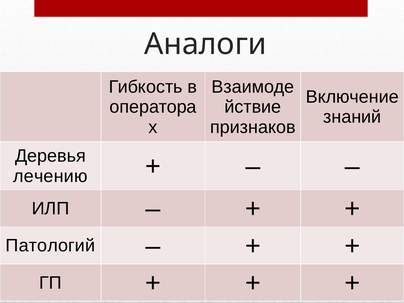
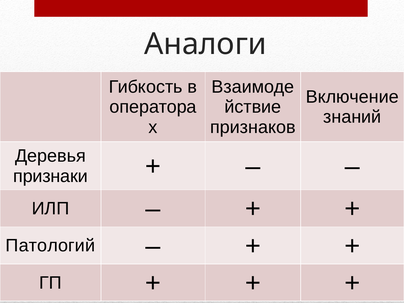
лечению: лечению -> признаки
